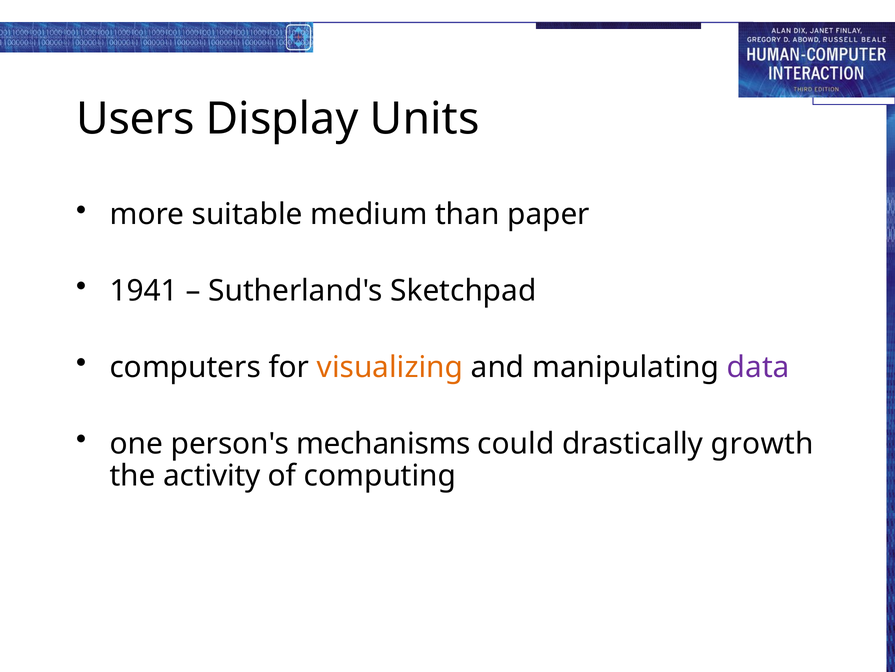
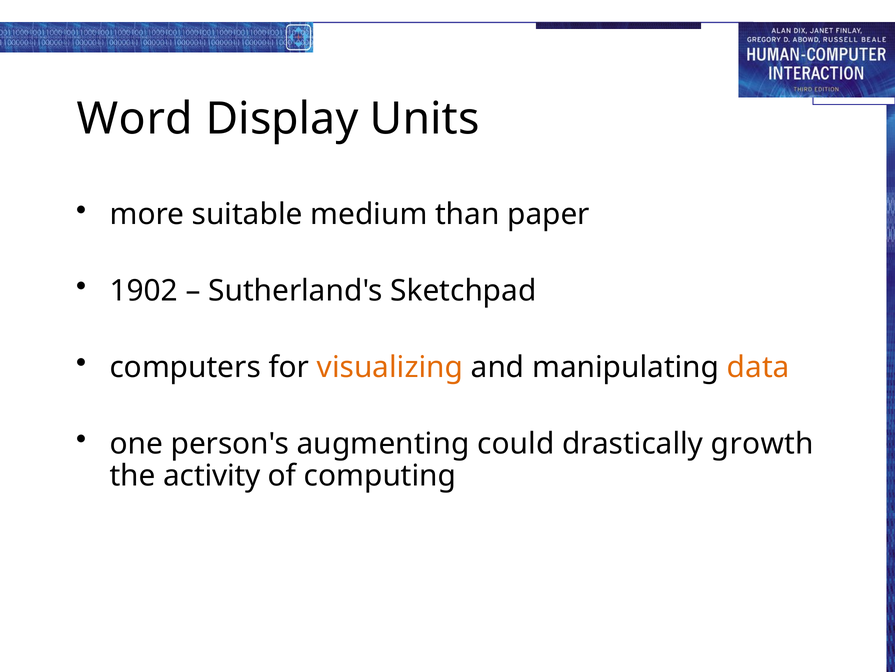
Users: Users -> Word
1941: 1941 -> 1902
data colour: purple -> orange
mechanisms: mechanisms -> augmenting
